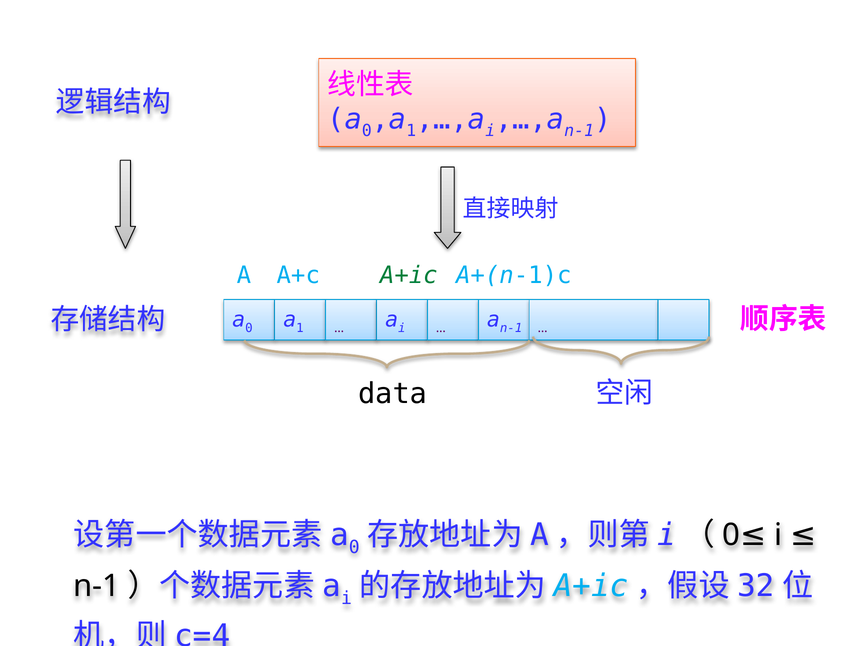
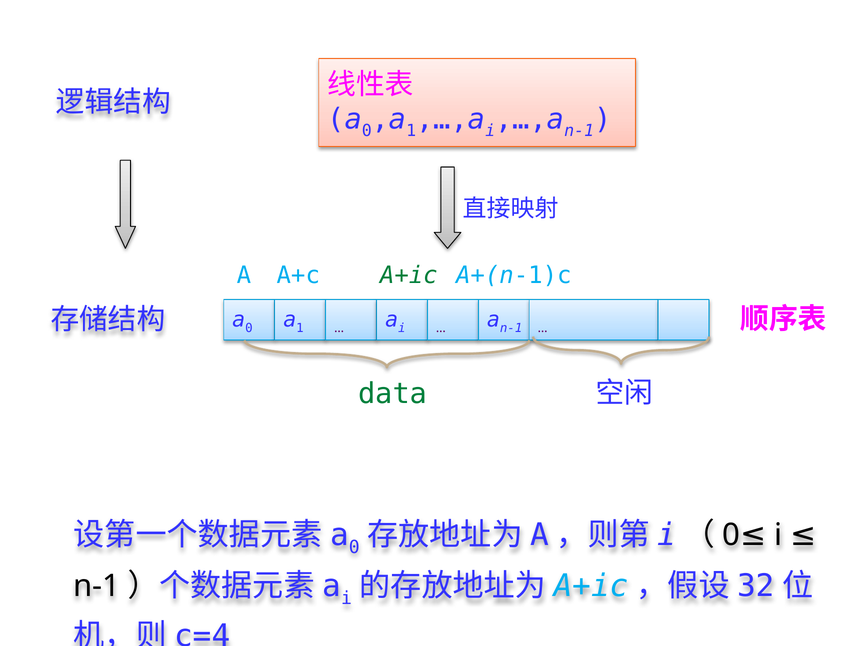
data colour: black -> green
